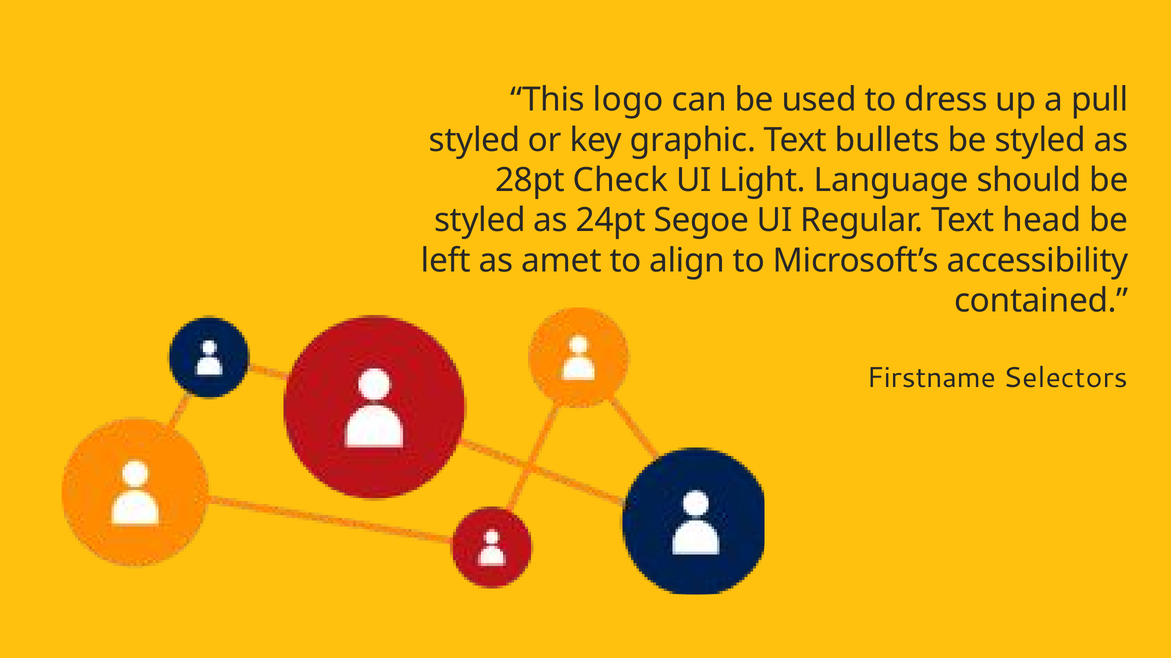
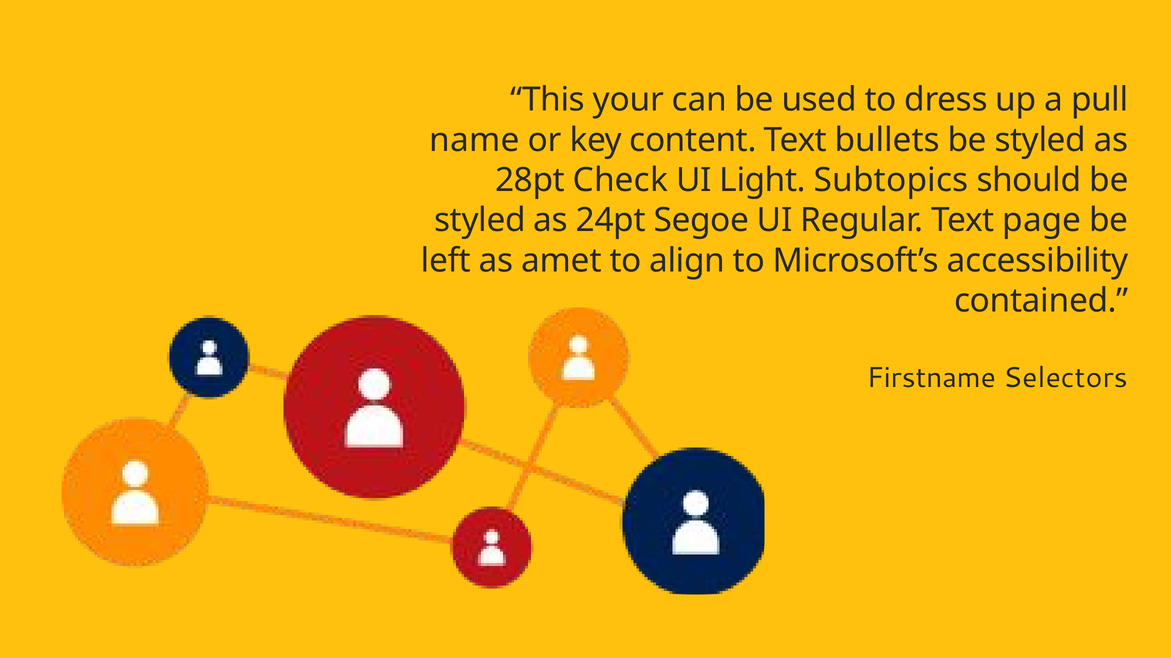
logo: logo -> your
styled at (475, 140): styled -> name
graphic: graphic -> content
Language: Language -> Subtopics
head: head -> page
